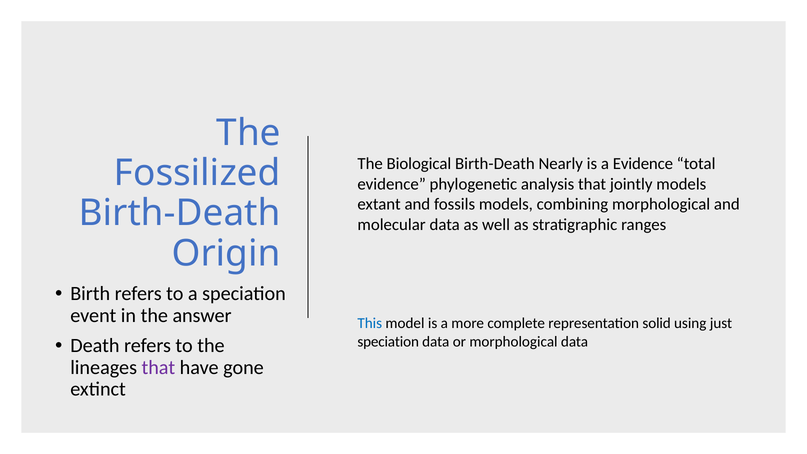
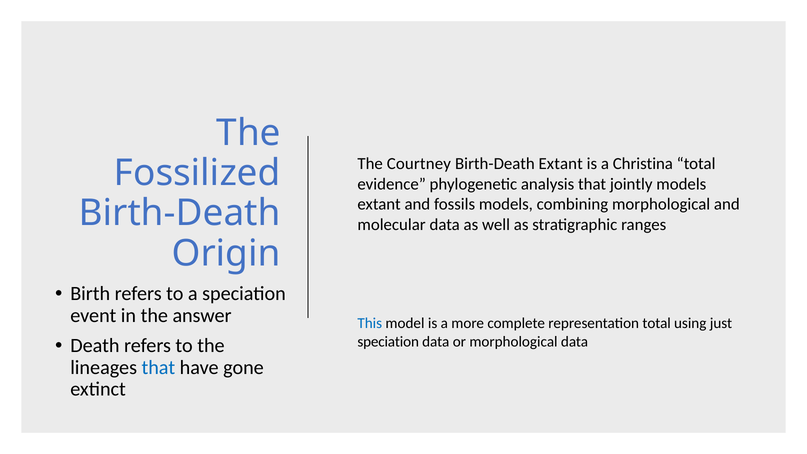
Biological: Biological -> Courtney
Birth-Death Nearly: Nearly -> Extant
a Evidence: Evidence -> Christina
representation solid: solid -> total
that at (158, 367) colour: purple -> blue
